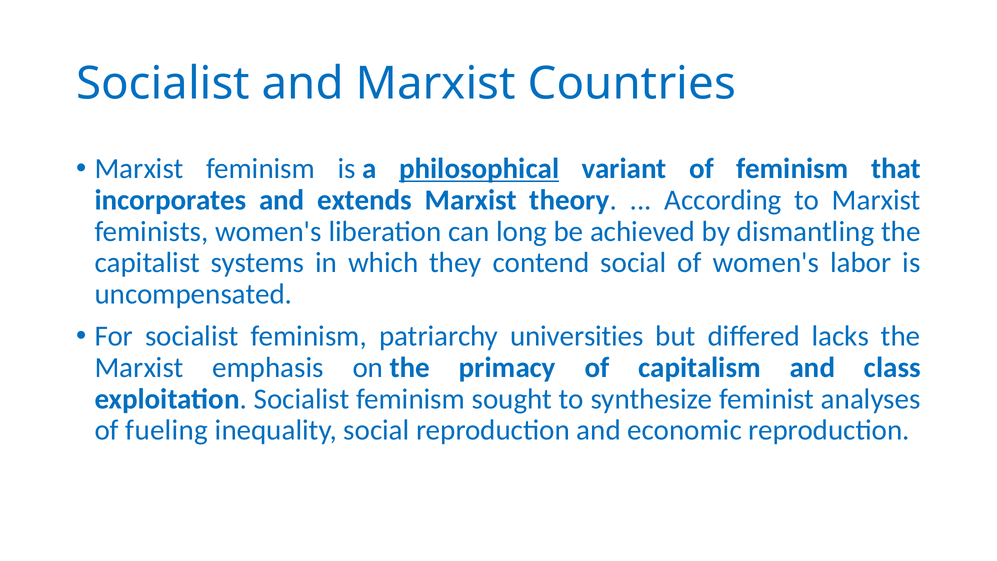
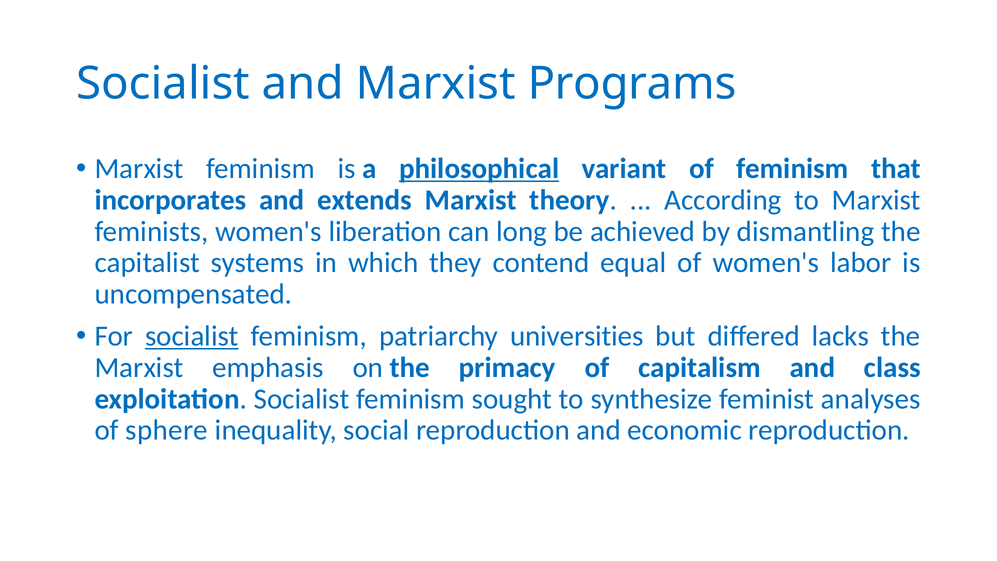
Countries: Countries -> Programs
contend social: social -> equal
socialist at (192, 336) underline: none -> present
fueling: fueling -> sphere
